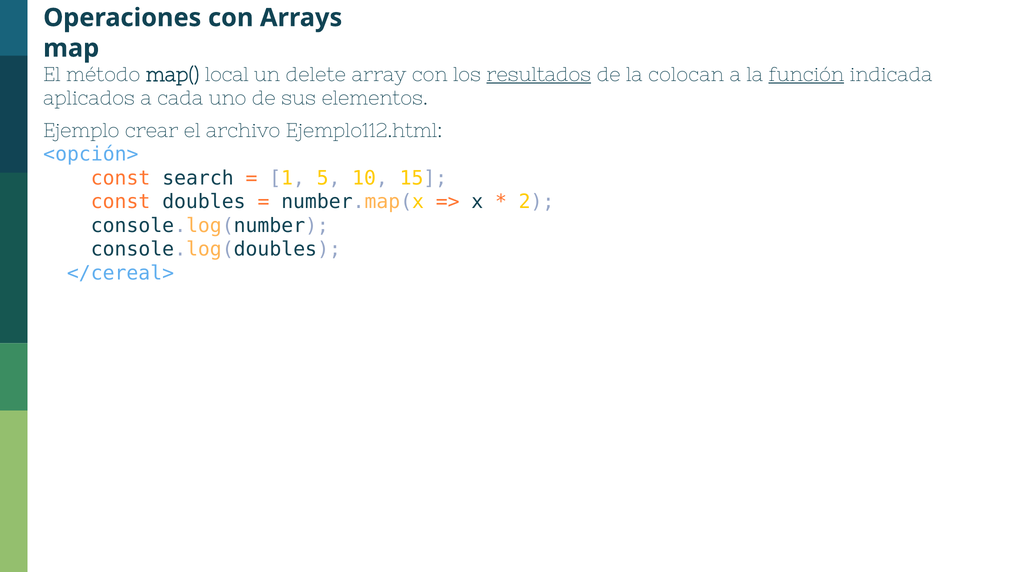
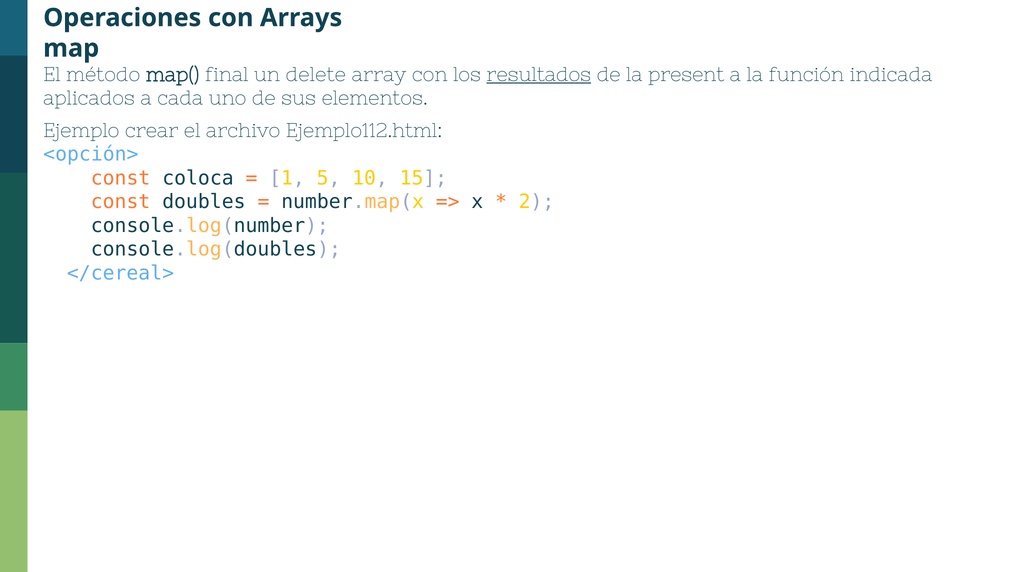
local: local -> final
colocan: colocan -> present
función underline: present -> none
search: search -> coloca
